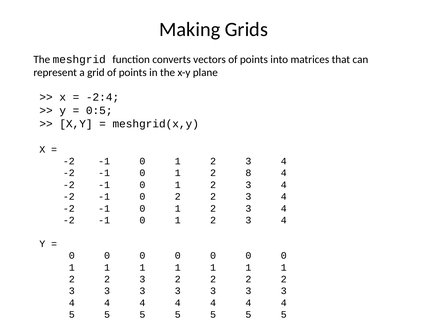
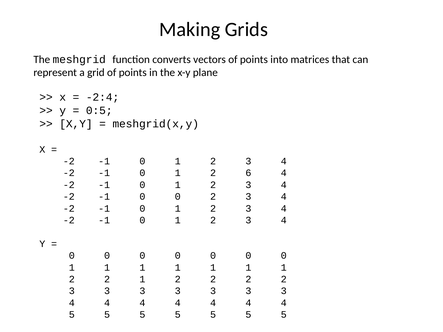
8: 8 -> 6
-1 0 2: 2 -> 0
3 at (142, 279): 3 -> 1
